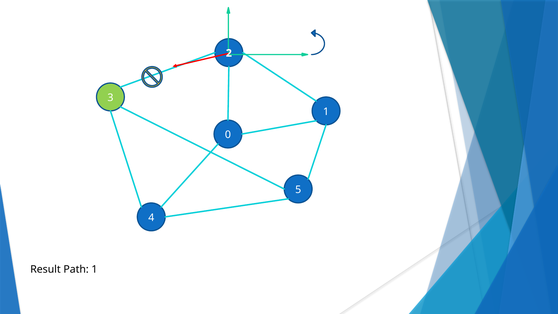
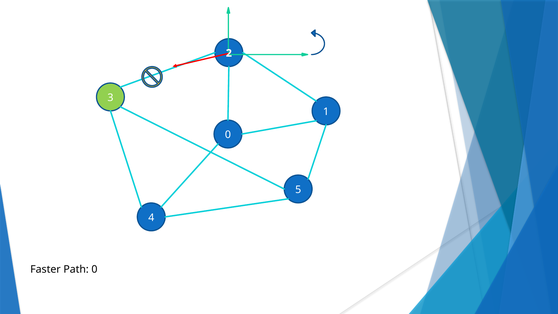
Result: Result -> Faster
Path 1: 1 -> 0
